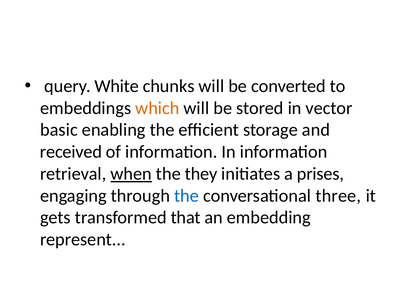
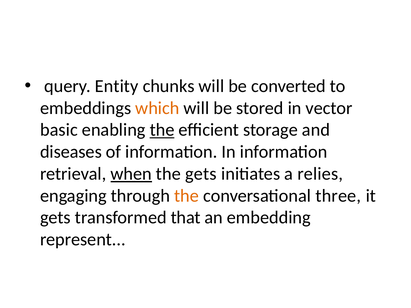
White: White -> Entity
the at (162, 130) underline: none -> present
received: received -> diseases
the they: they -> gets
prises: prises -> relies
the at (187, 196) colour: blue -> orange
